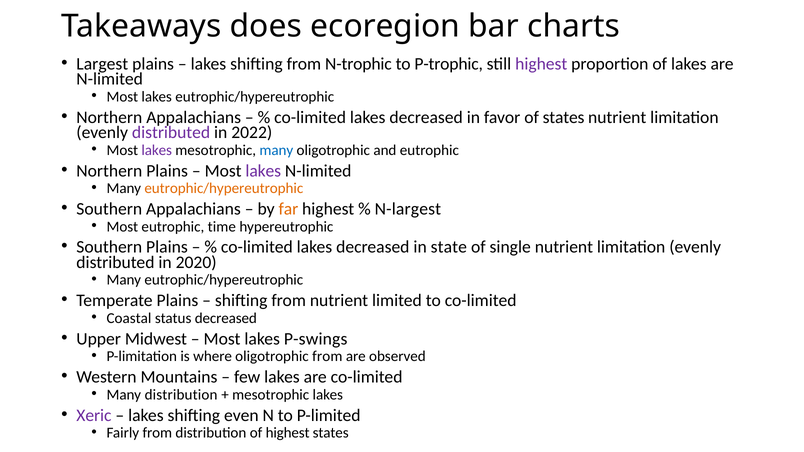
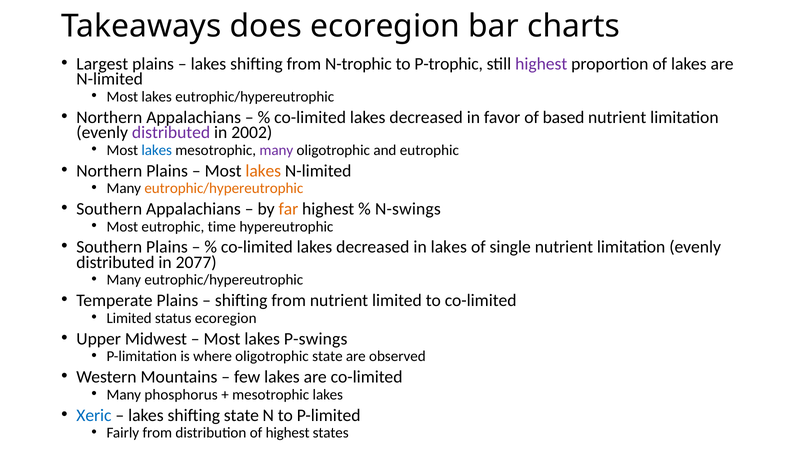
of states: states -> based
2022: 2022 -> 2002
lakes at (157, 150) colour: purple -> blue
many at (276, 150) colour: blue -> purple
lakes at (263, 171) colour: purple -> orange
N-largest: N-largest -> N-swings
in state: state -> lakes
2020: 2020 -> 2077
Coastal at (129, 318): Coastal -> Limited
status decreased: decreased -> ecoregion
oligotrophic from: from -> state
Many distribution: distribution -> phosphorus
Xeric colour: purple -> blue
shifting even: even -> state
